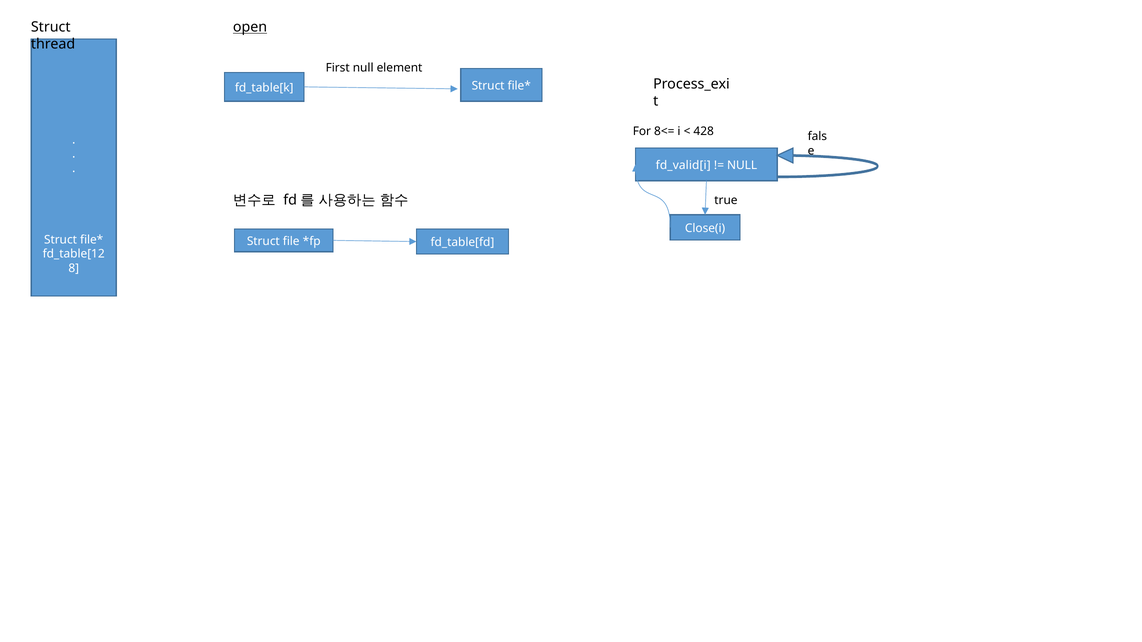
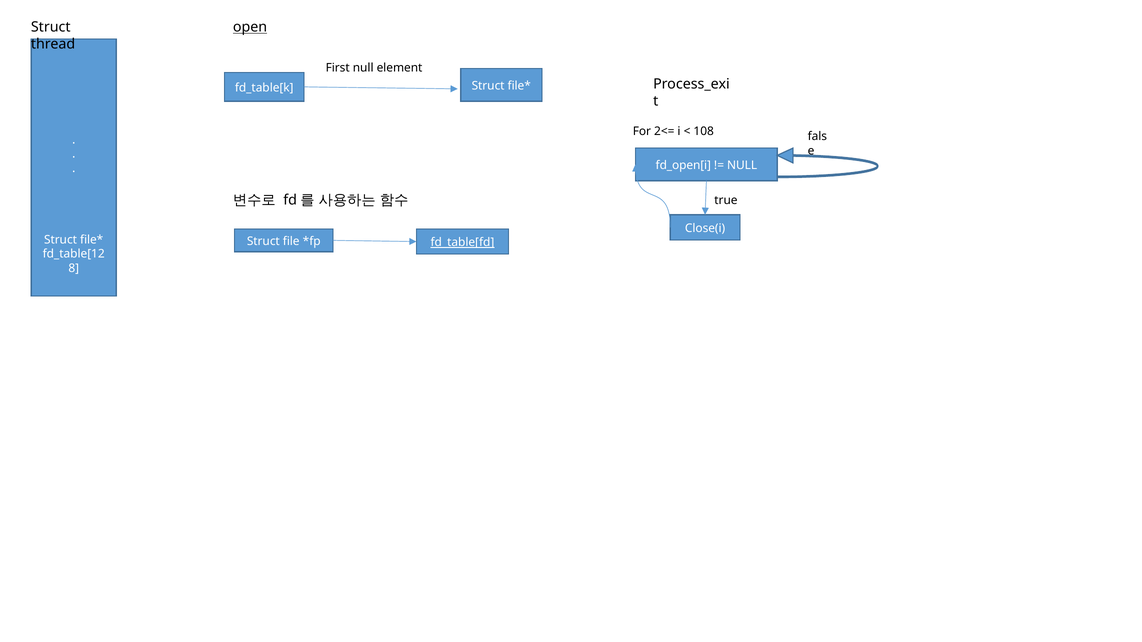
8<=: 8<= -> 2<=
428: 428 -> 108
fd_valid[i: fd_valid[i -> fd_open[i
fd_table[fd underline: none -> present
